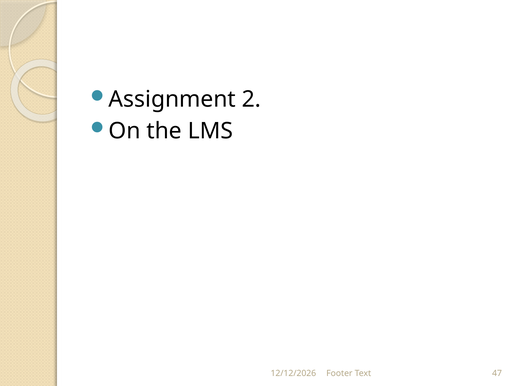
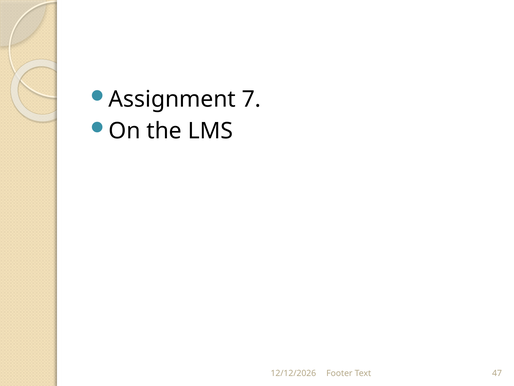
2: 2 -> 7
